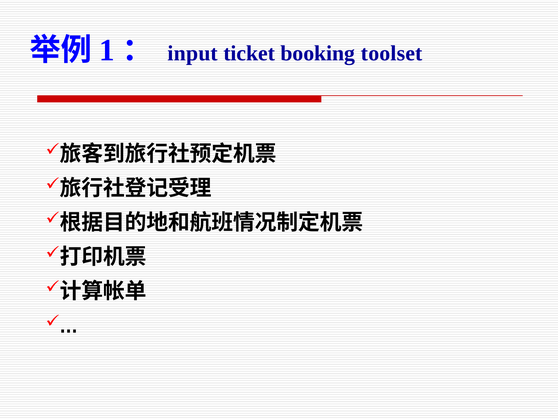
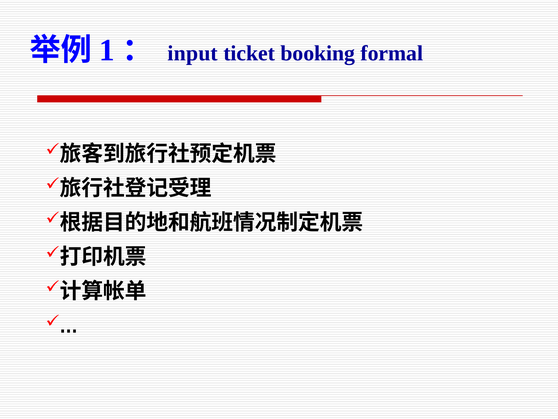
toolset: toolset -> formal
